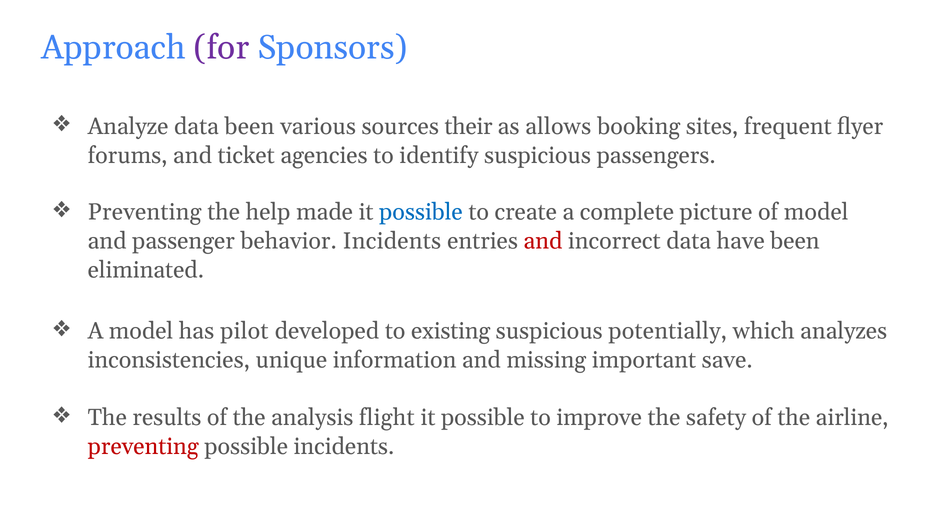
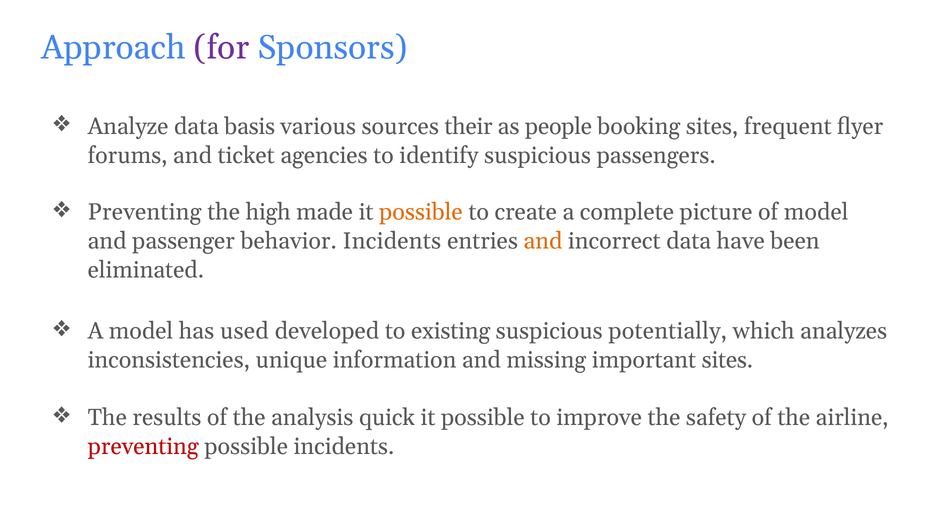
data been: been -> basis
allows: allows -> people
help: help -> high
possible at (421, 212) colour: blue -> orange
and at (543, 241) colour: red -> orange
pilot: pilot -> used
important save: save -> sites
flight: flight -> quick
